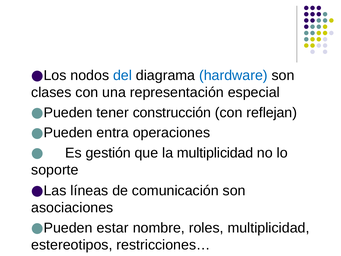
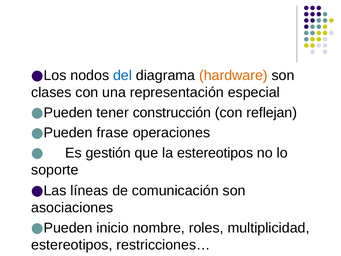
hardware colour: blue -> orange
entra: entra -> frase
la multiplicidad: multiplicidad -> estereotipos
estar: estar -> inicio
